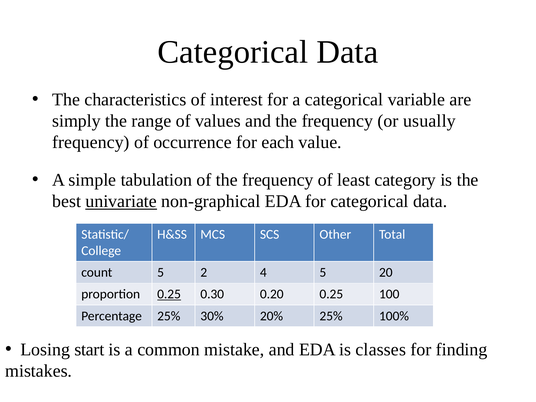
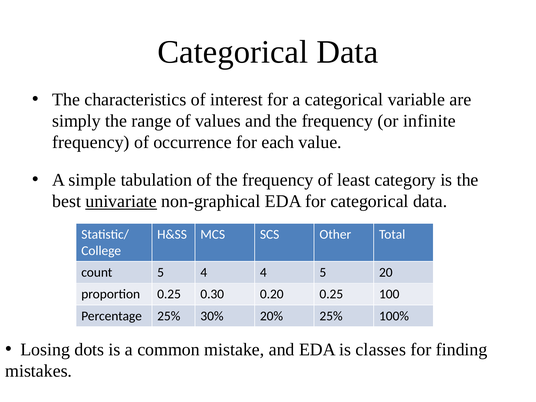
usually: usually -> infinite
5 2: 2 -> 4
0.25 at (169, 294) underline: present -> none
start: start -> dots
